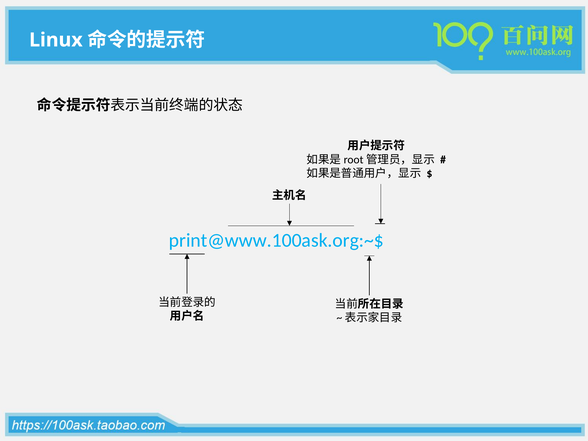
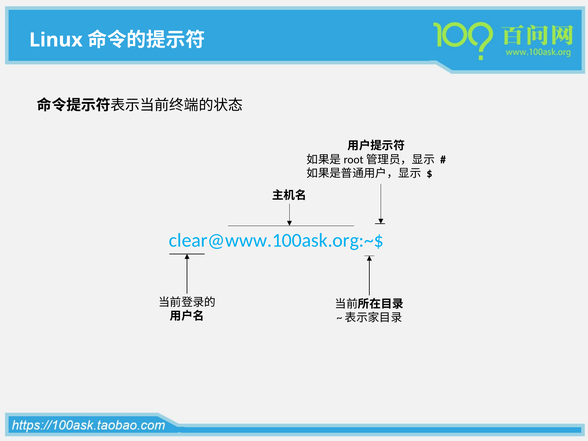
print@www.100ask.org:~$: print@www.100ask.org:~$ -> clear@www.100ask.org:~$
